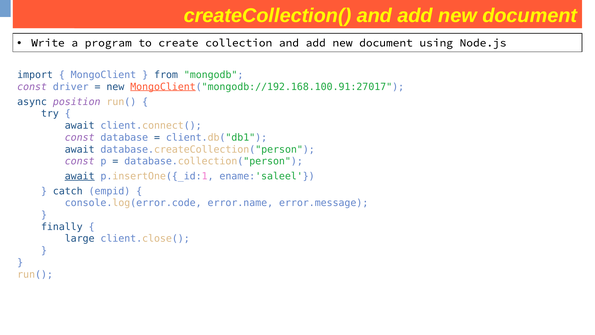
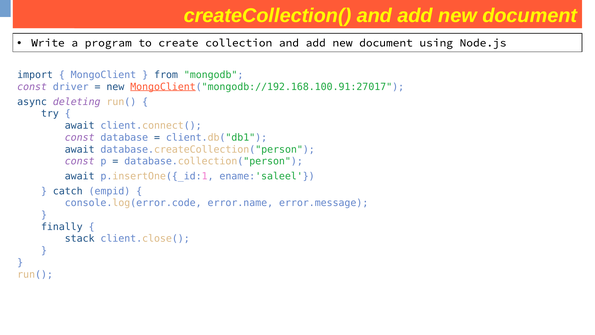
position: position -> deleting
await at (80, 176) underline: present -> none
large: large -> stack
